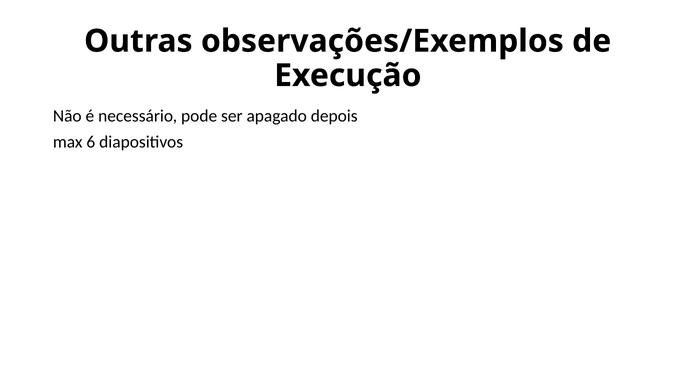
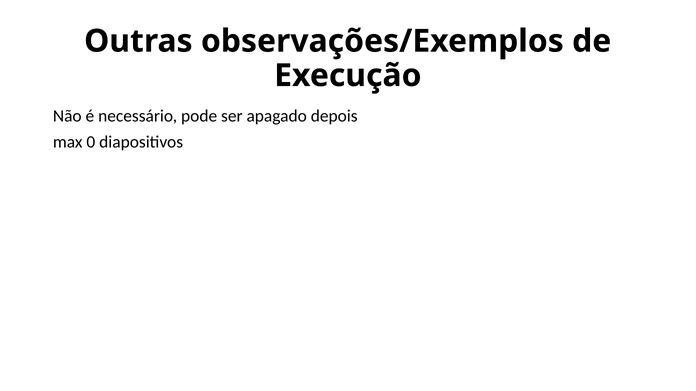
6: 6 -> 0
